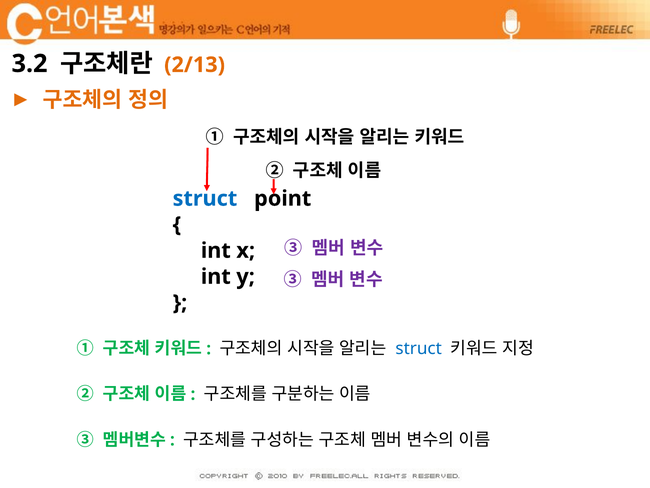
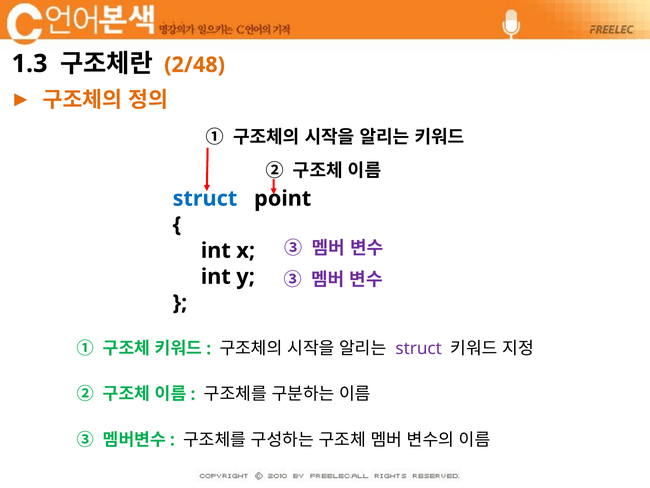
3.2: 3.2 -> 1.3
2/13: 2/13 -> 2/48
struct at (419, 348) colour: blue -> purple
